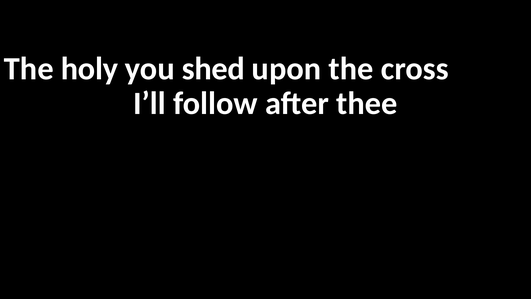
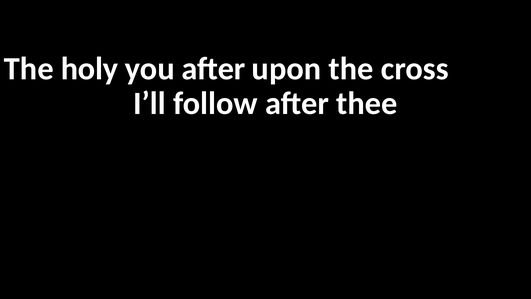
you shed: shed -> after
